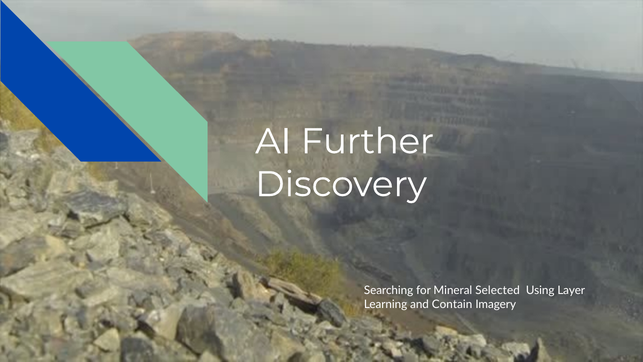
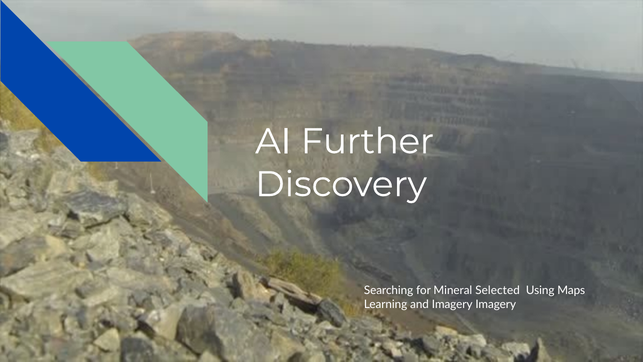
Layer: Layer -> Maps
and Contain: Contain -> Imagery
